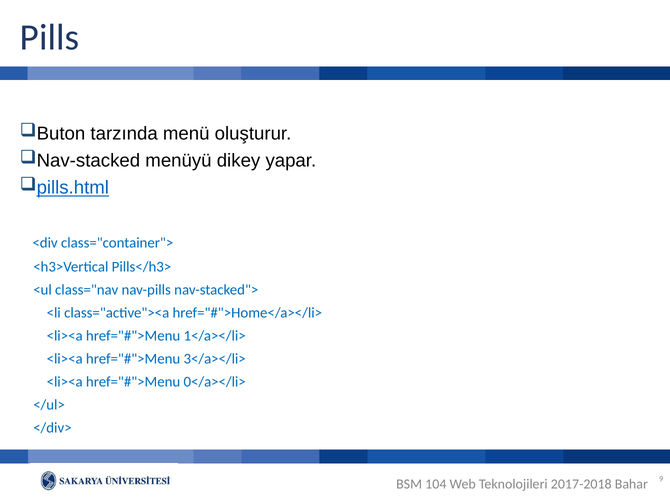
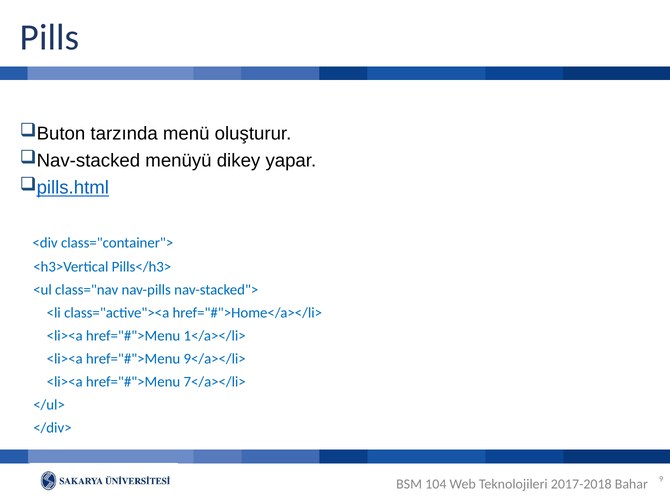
3</a></li>: 3</a></li> -> 9</a></li>
0</a></li>: 0</a></li> -> 7</a></li>
